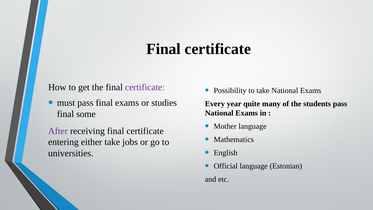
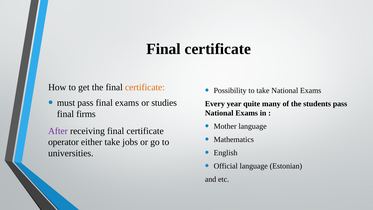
certificate at (145, 87) colour: purple -> orange
some: some -> firms
entering: entering -> operator
